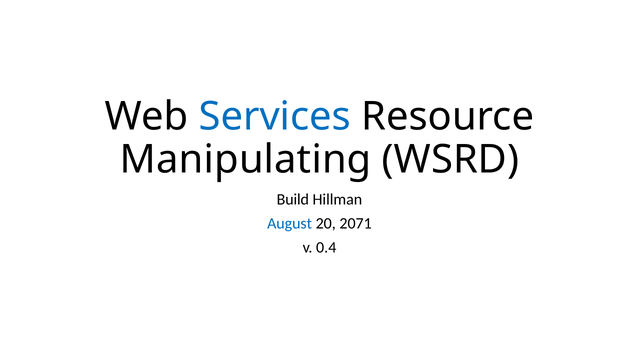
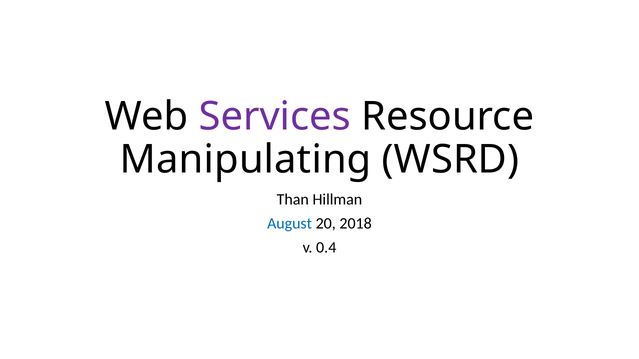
Services colour: blue -> purple
Build: Build -> Than
2071: 2071 -> 2018
